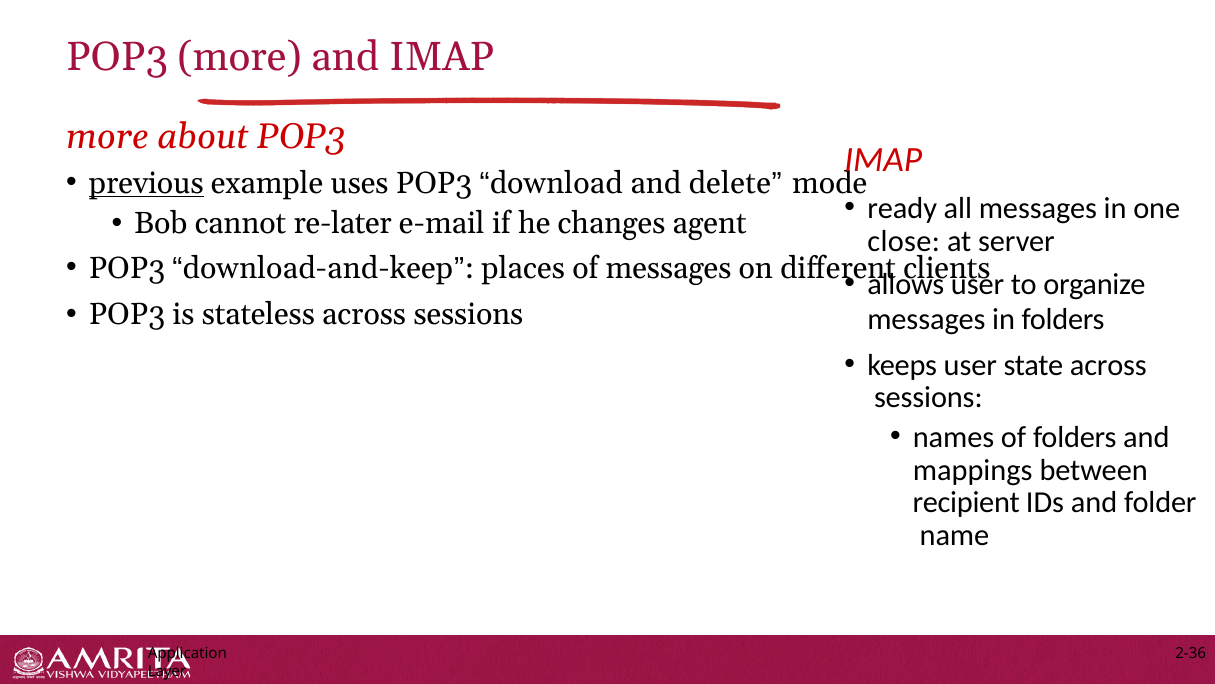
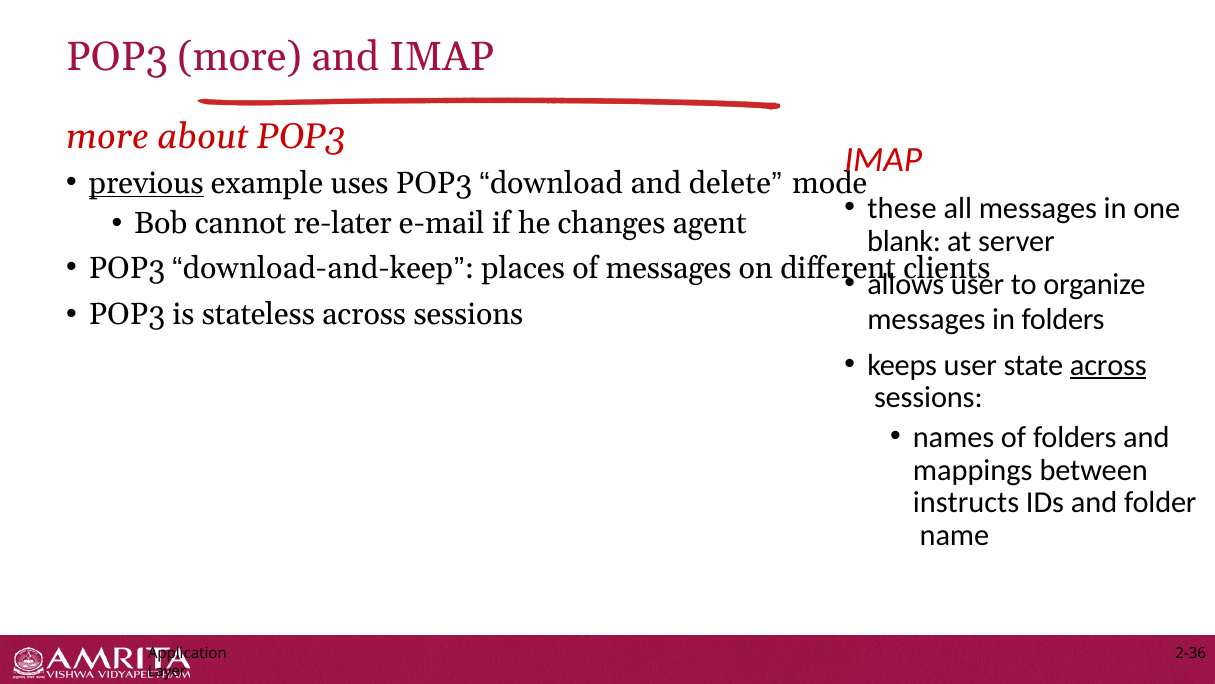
ready: ready -> these
close: close -> blank
across at (1108, 365) underline: none -> present
recipient: recipient -> instructs
